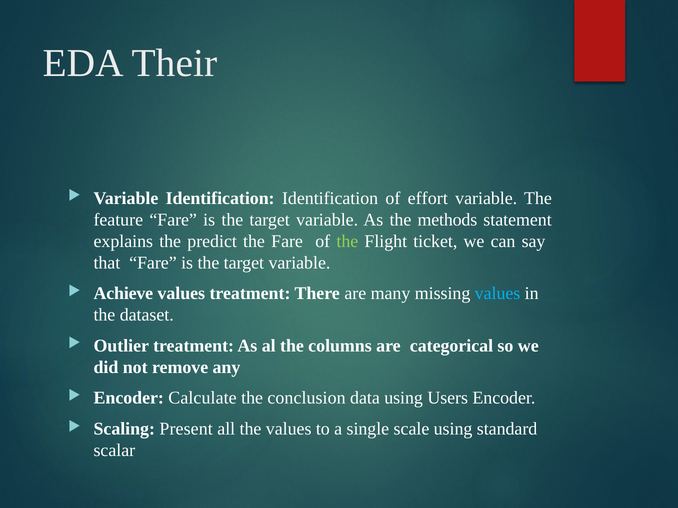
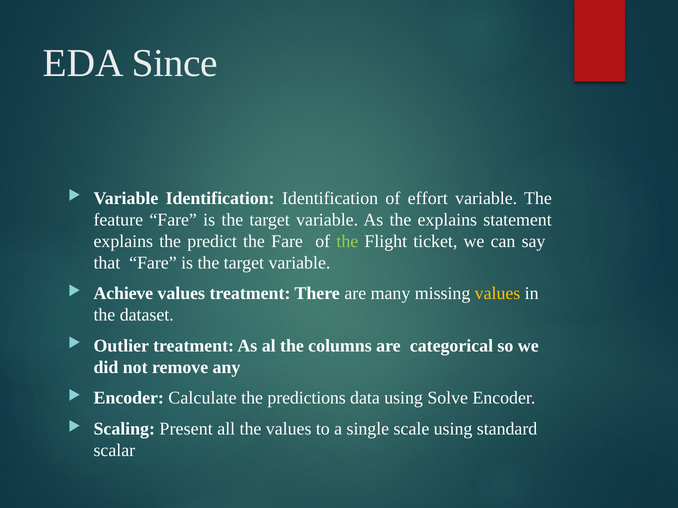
Their: Their -> Since
the methods: methods -> explains
values at (498, 294) colour: light blue -> yellow
conclusion: conclusion -> predictions
Users: Users -> Solve
